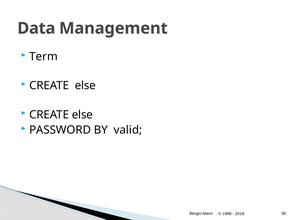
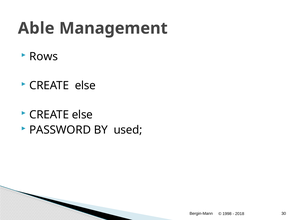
Data: Data -> Able
Term: Term -> Rows
valid: valid -> used
